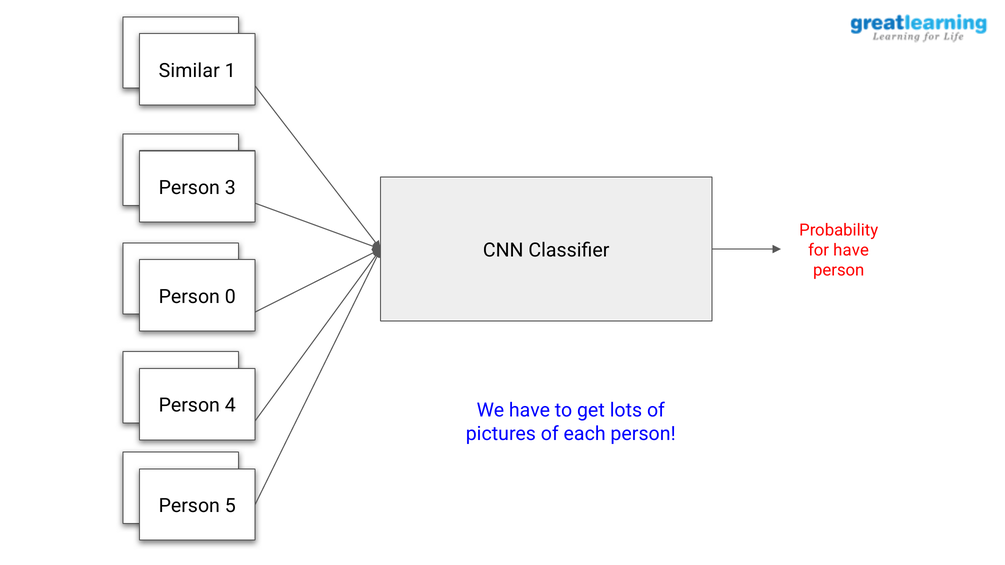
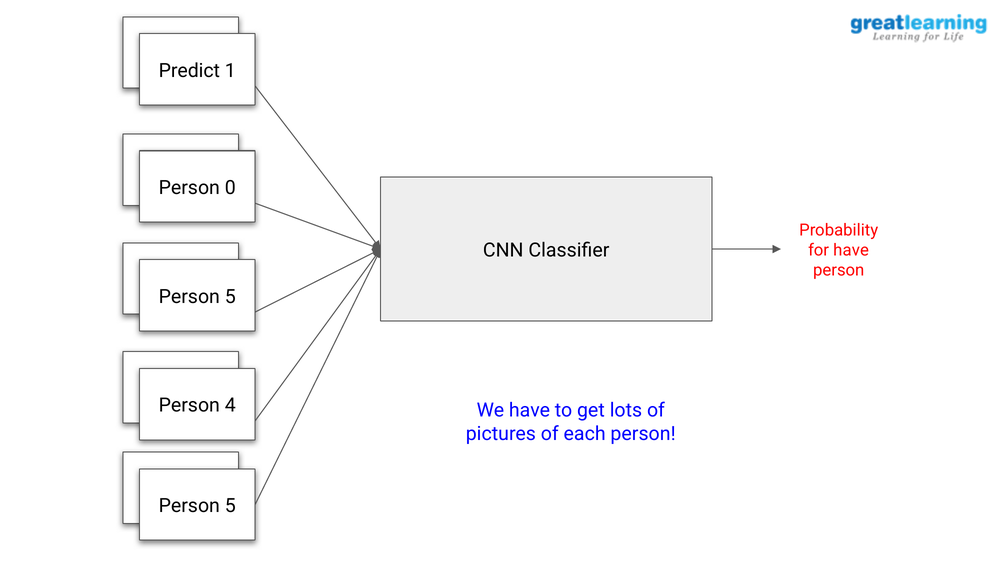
Similar: Similar -> Predict
3: 3 -> 0
0 at (230, 297): 0 -> 5
